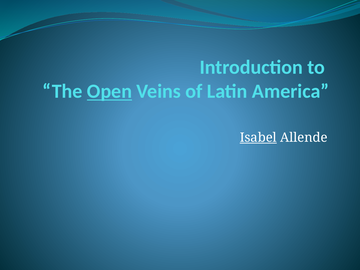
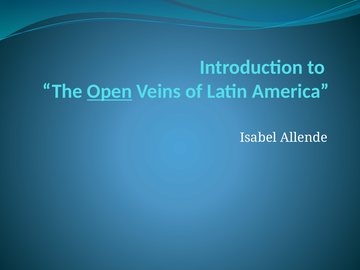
Isabel underline: present -> none
